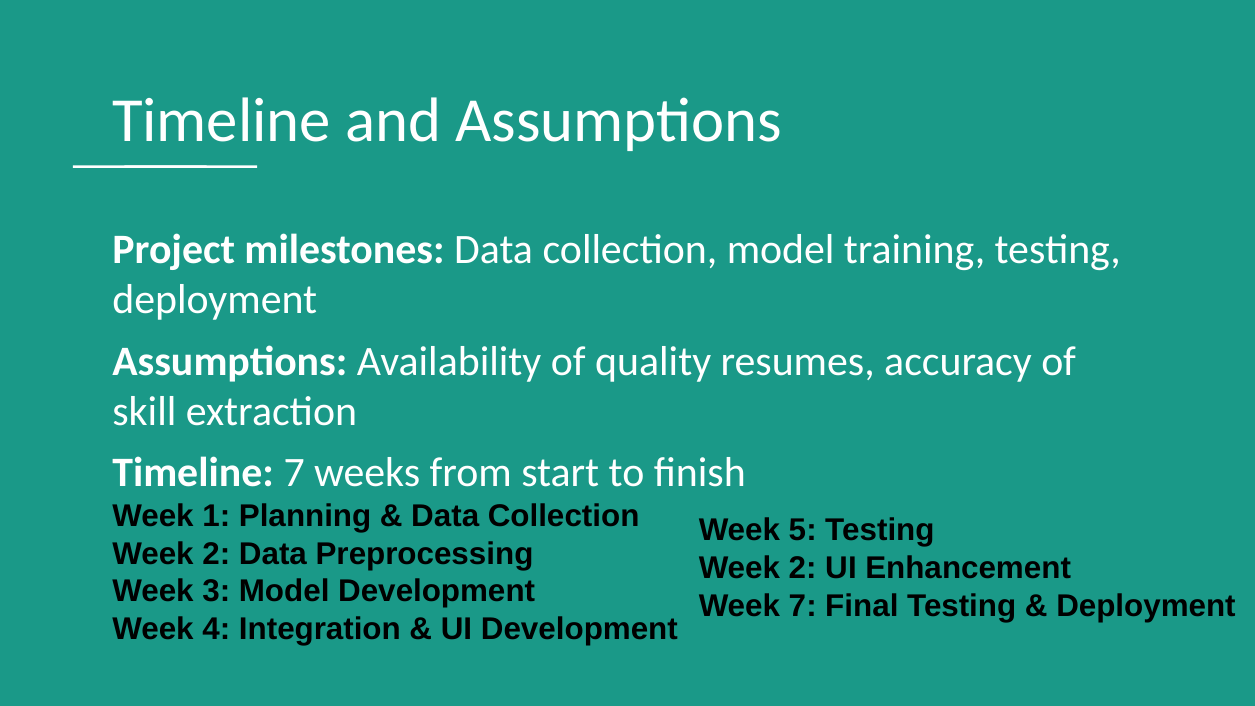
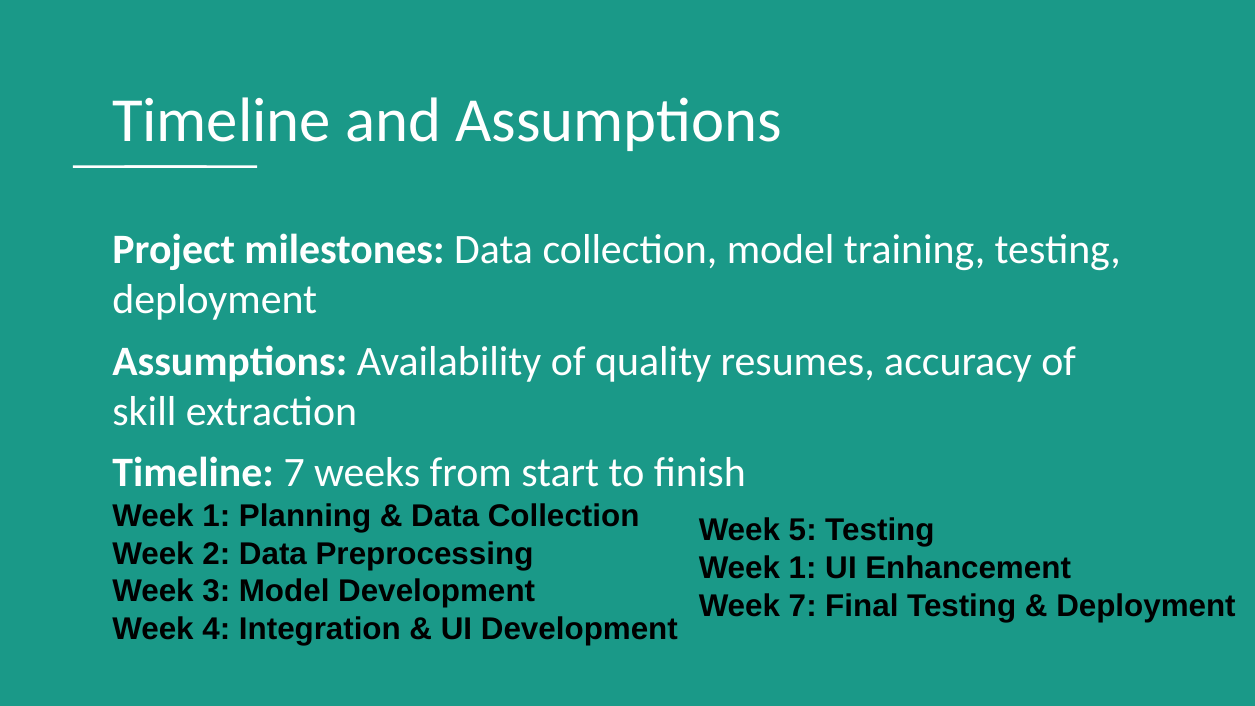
2 at (803, 568): 2 -> 1
